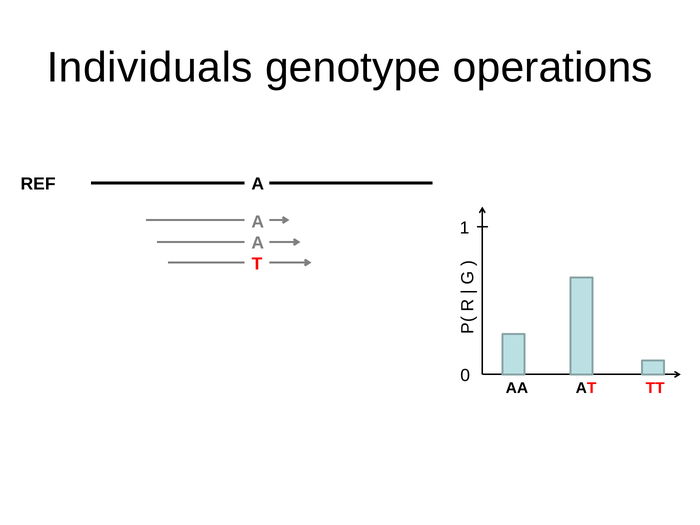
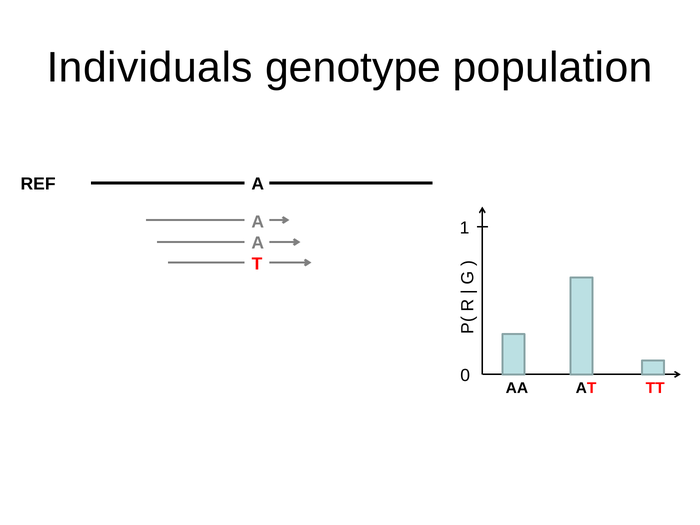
operations: operations -> population
